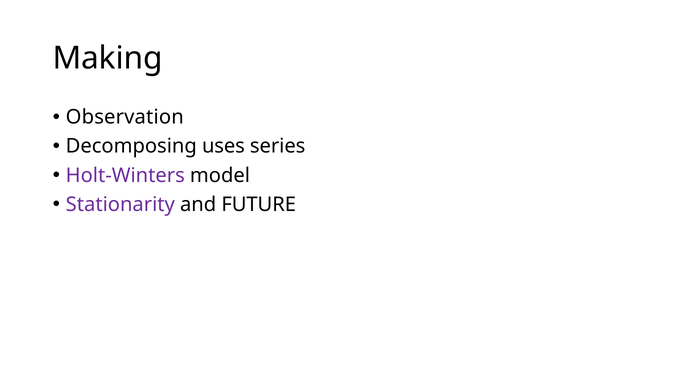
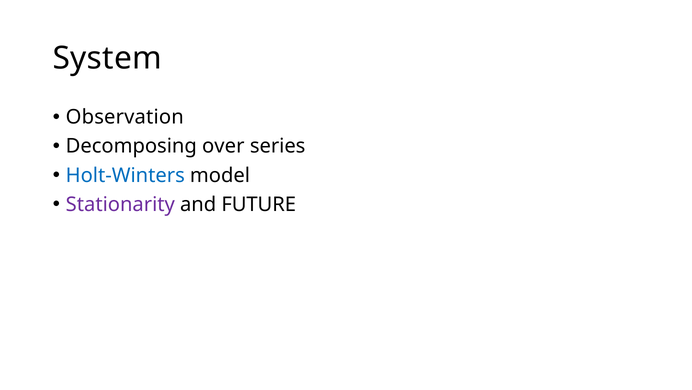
Making: Making -> System
uses: uses -> over
Holt-Winters colour: purple -> blue
